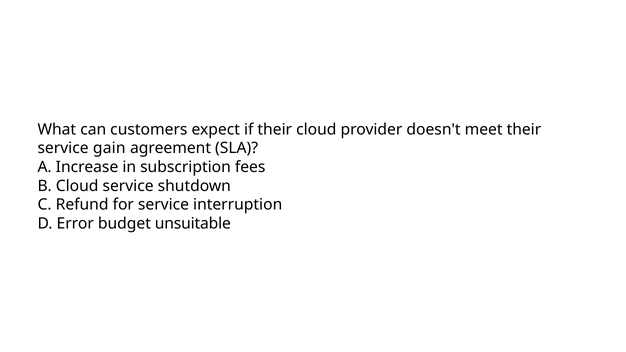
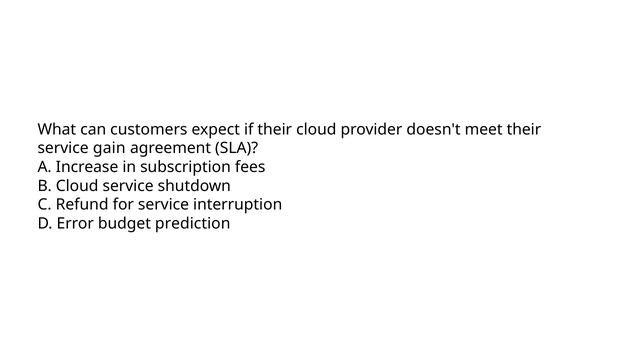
unsuitable: unsuitable -> prediction
